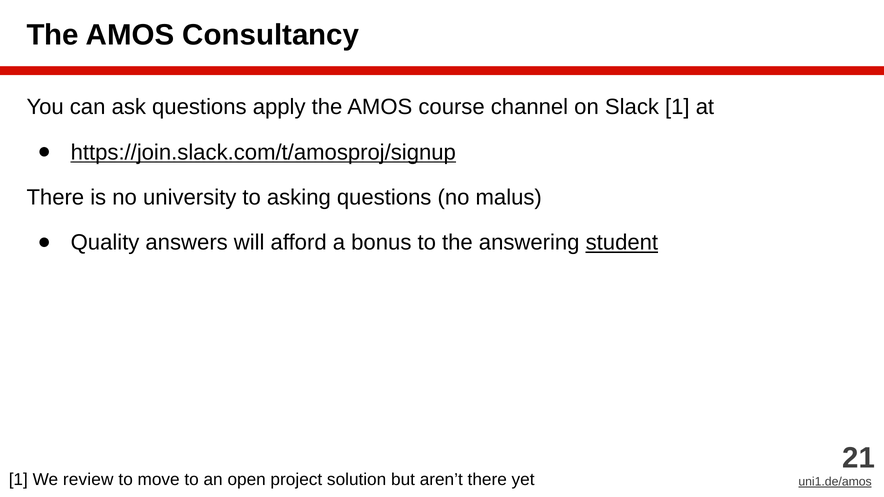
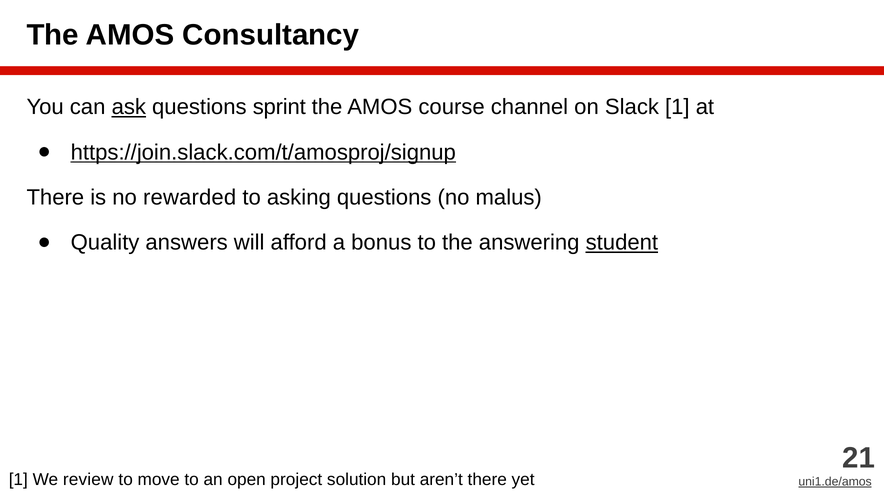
ask underline: none -> present
apply: apply -> sprint
university: university -> rewarded
